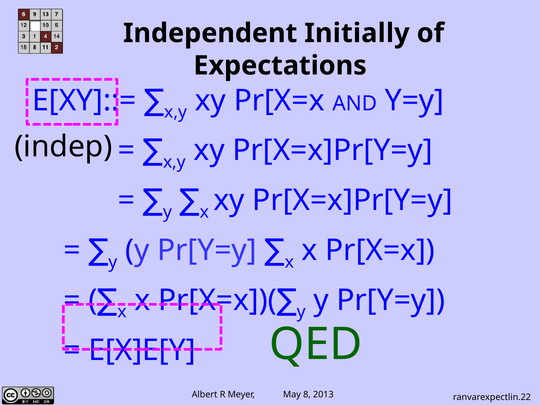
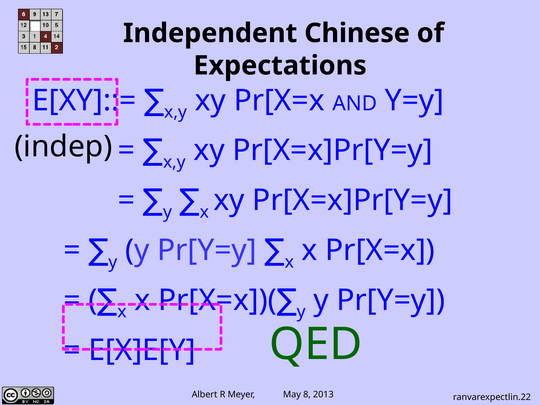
Initially: Initially -> Chinese
